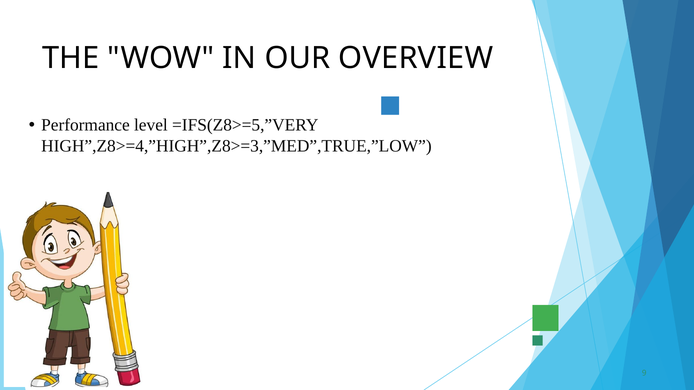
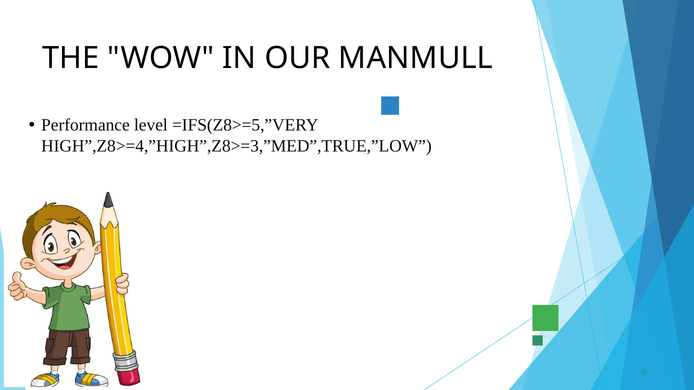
OVERVIEW: OVERVIEW -> MANMULL
